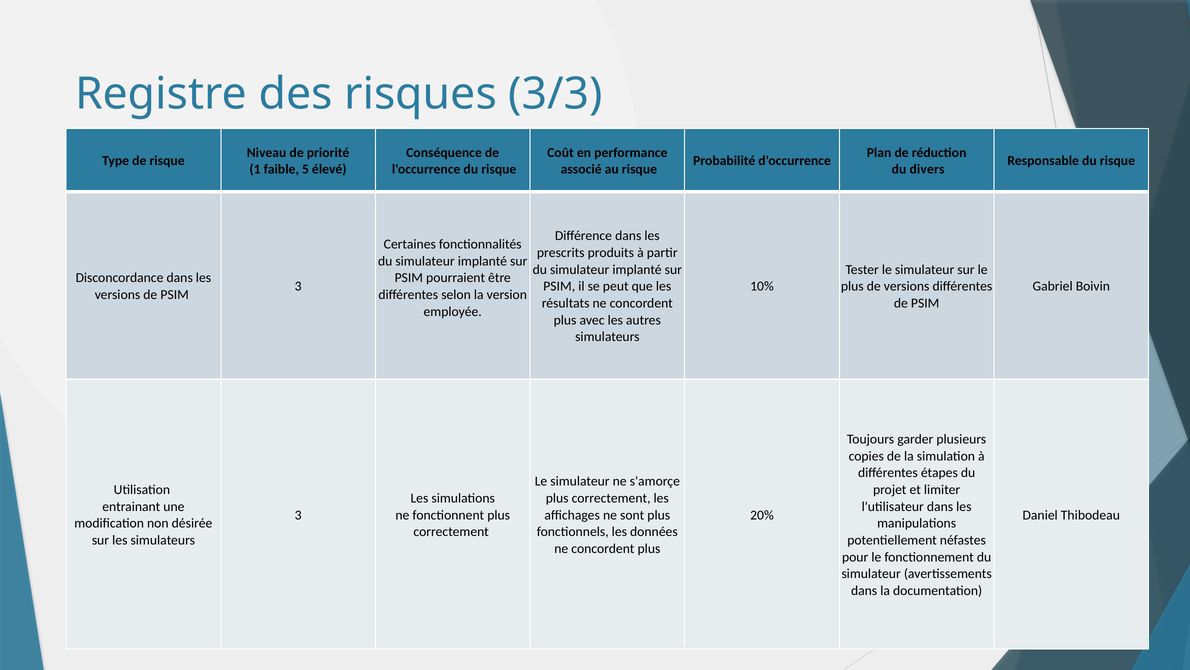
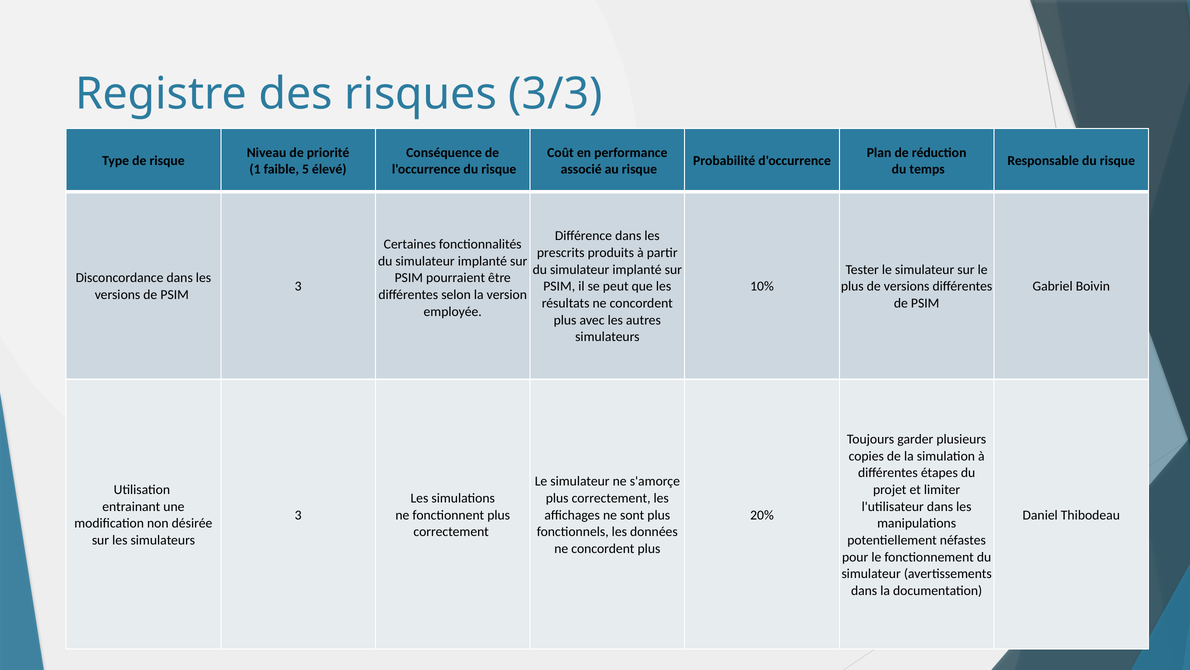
divers: divers -> temps
